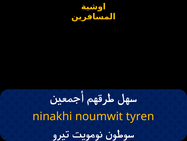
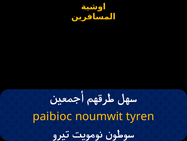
ninakhi: ninakhi -> paibioc
